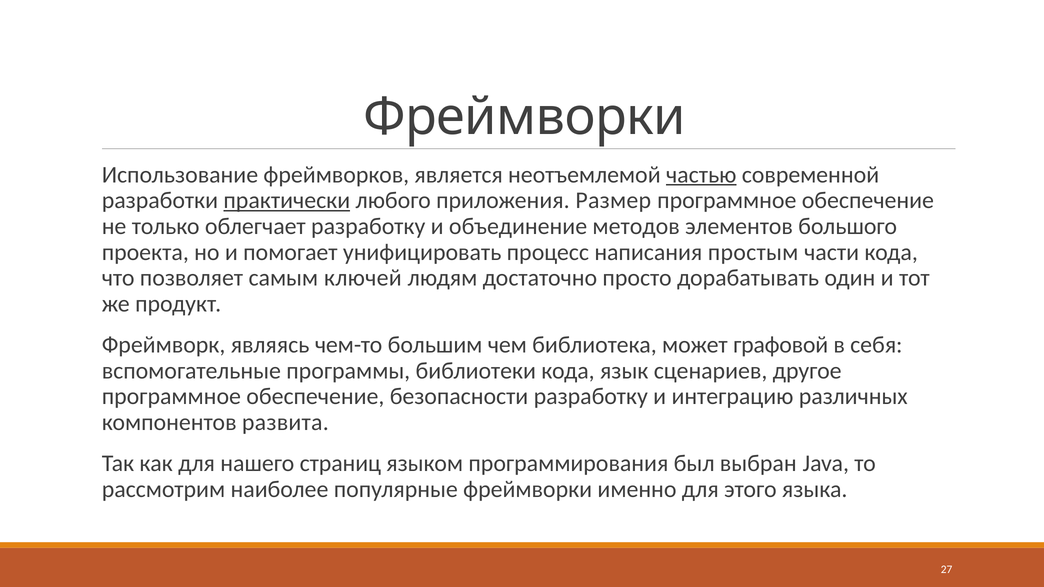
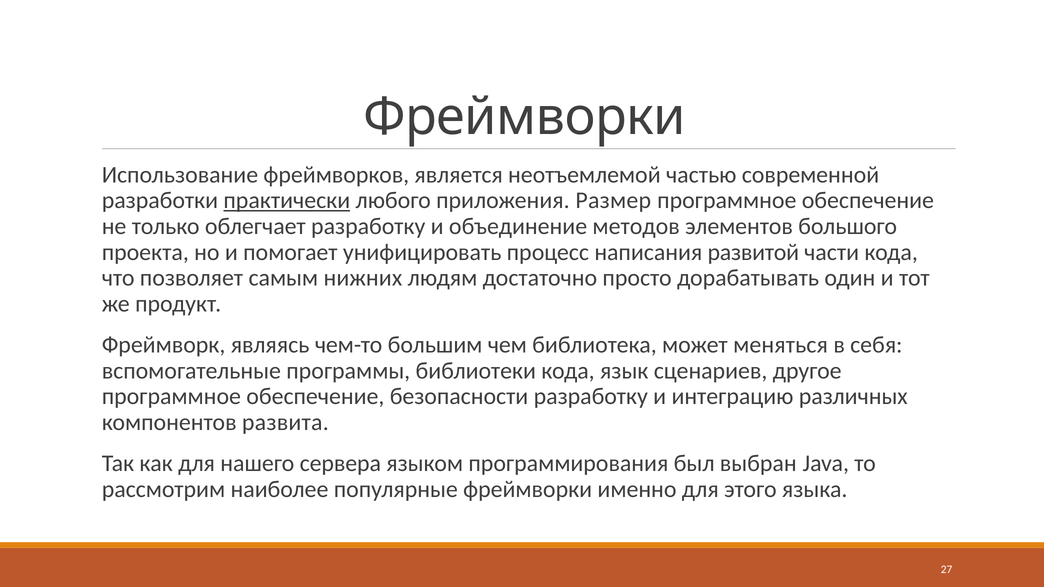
частью underline: present -> none
простым: простым -> развитой
ключей: ключей -> нижних
графовой: графовой -> меняться
страниц: страниц -> сервера
